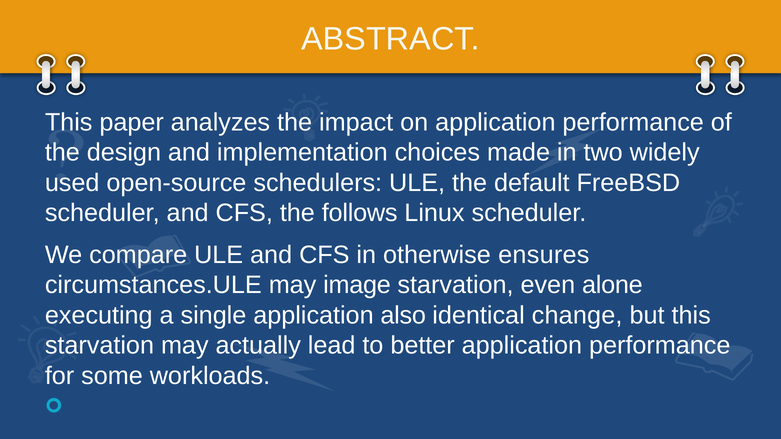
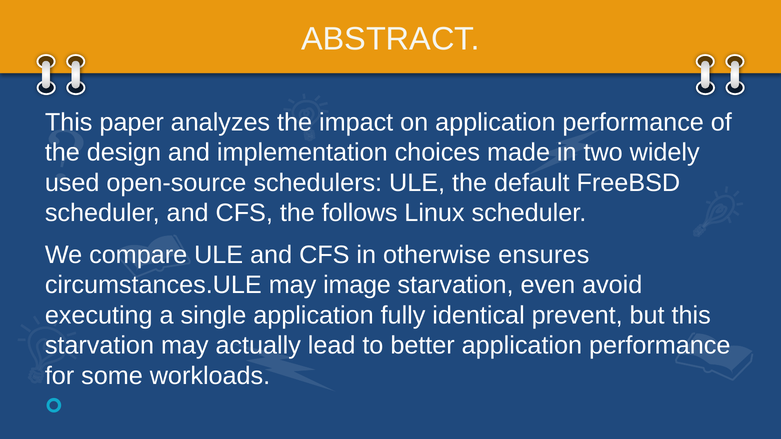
alone: alone -> avoid
also: also -> fully
change: change -> prevent
